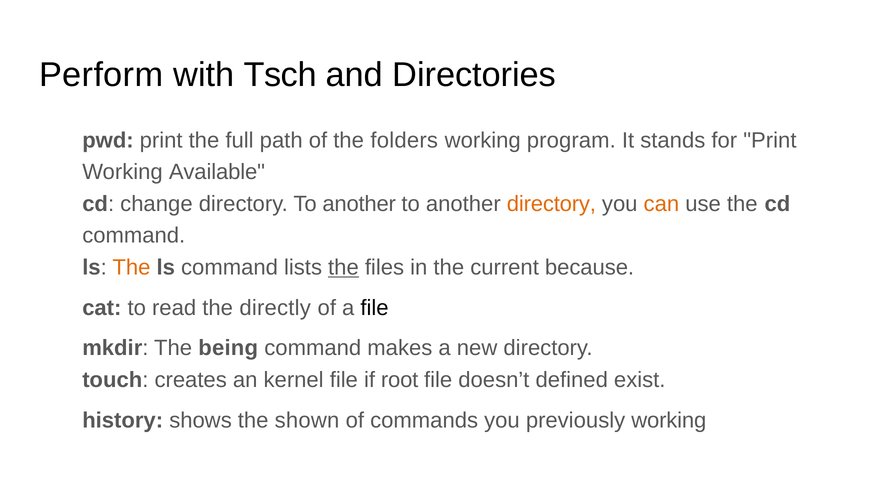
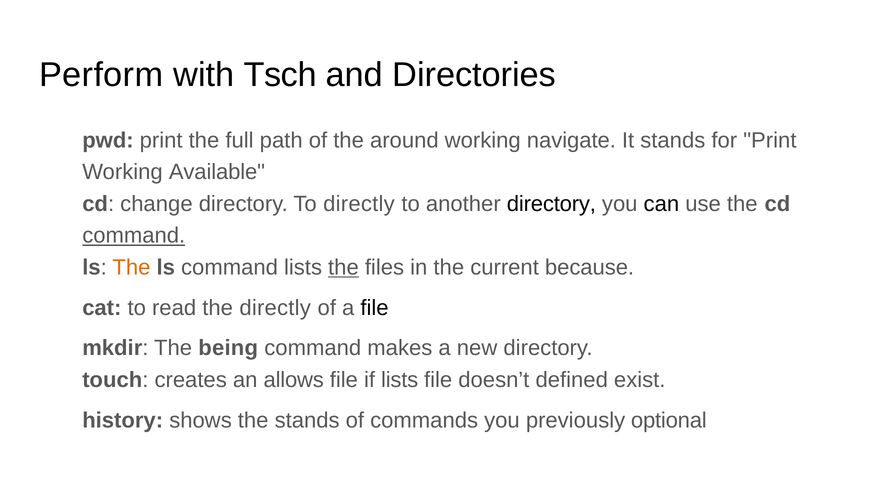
folders: folders -> around
program: program -> navigate
directory To another: another -> directly
directory at (551, 204) colour: orange -> black
can colour: orange -> black
command at (134, 236) underline: none -> present
kernel: kernel -> allows
if root: root -> lists
the shown: shown -> stands
previously working: working -> optional
